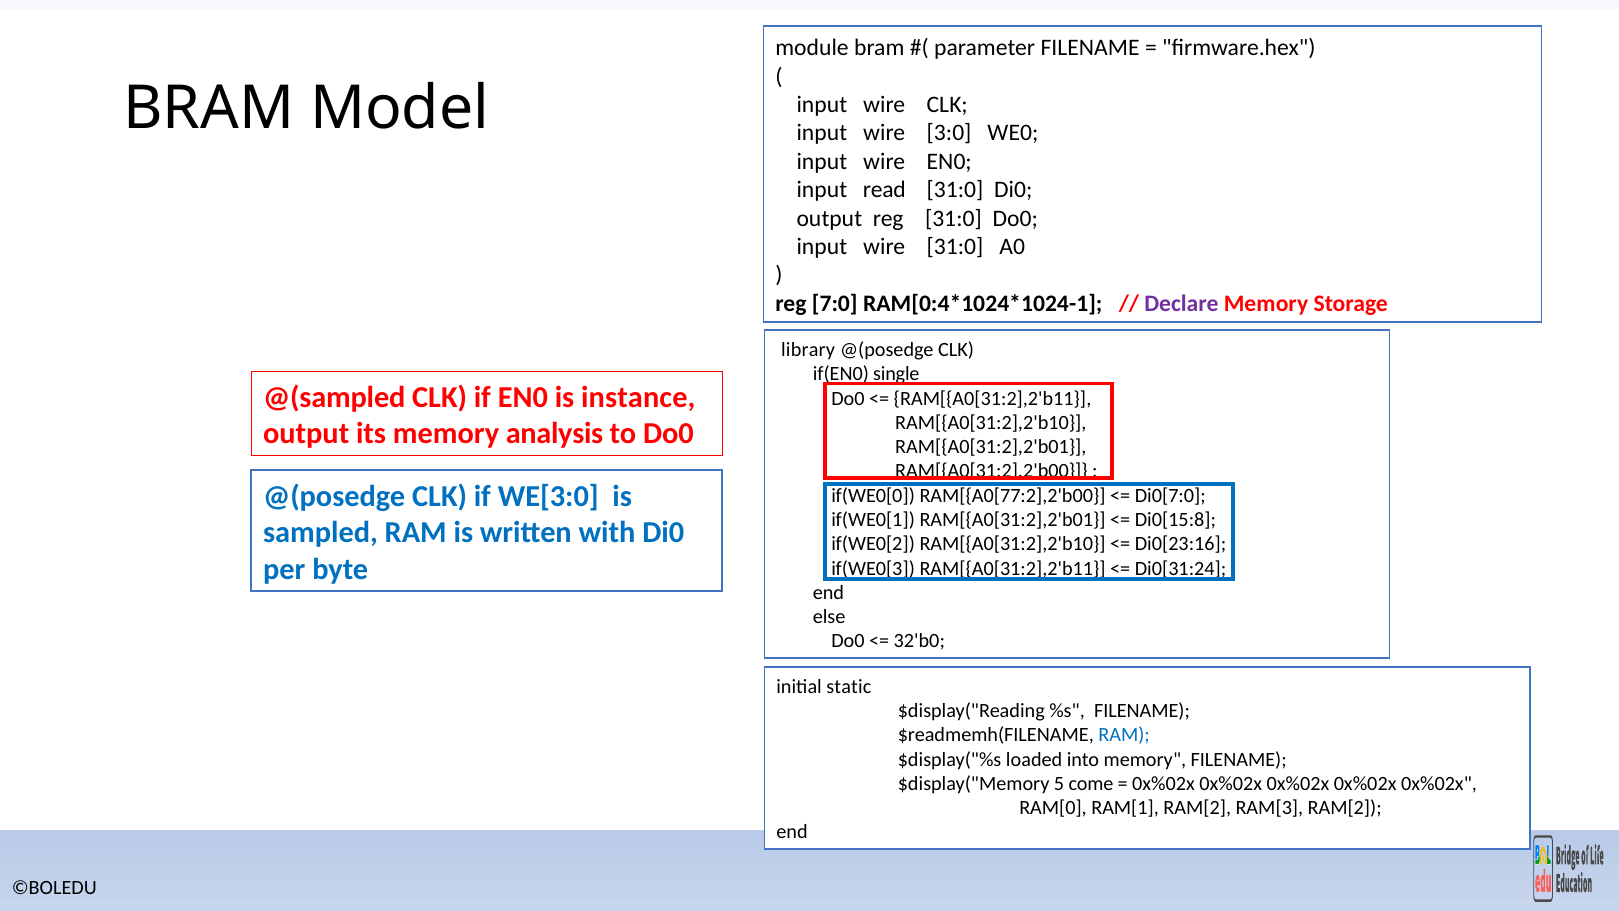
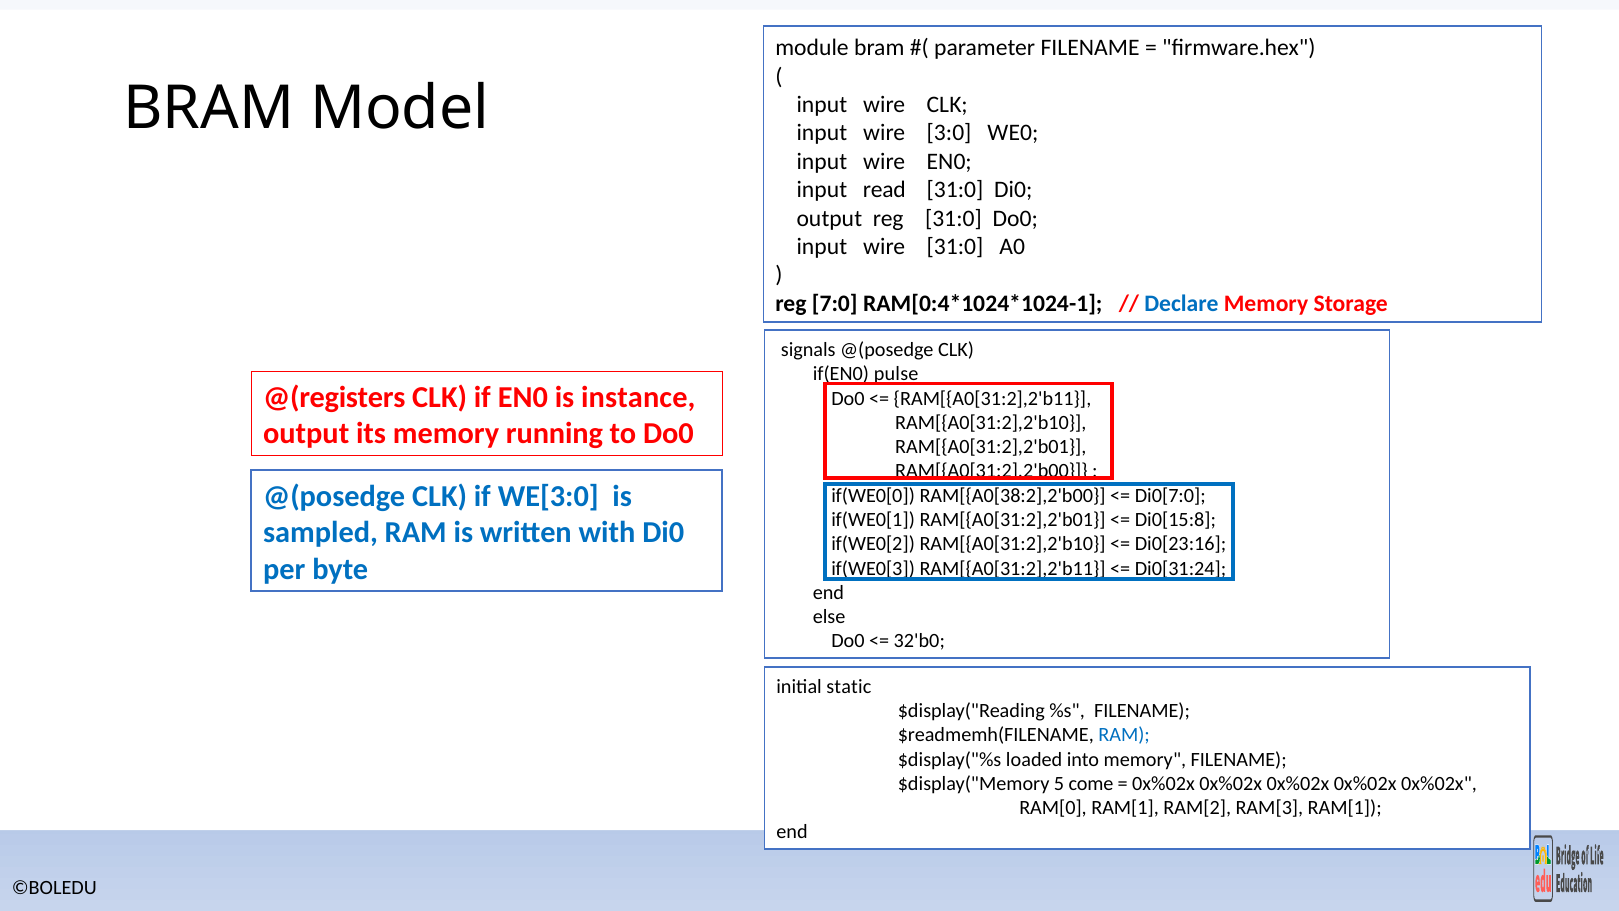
Declare colour: purple -> blue
library: library -> signals
single: single -> pulse
@(sampled: @(sampled -> @(registers
analysis: analysis -> running
RAM[{A0[77:2],2'b00: RAM[{A0[77:2],2'b00 -> RAM[{A0[38:2],2'b00
RAM[3 RAM[2: RAM[2 -> RAM[1
